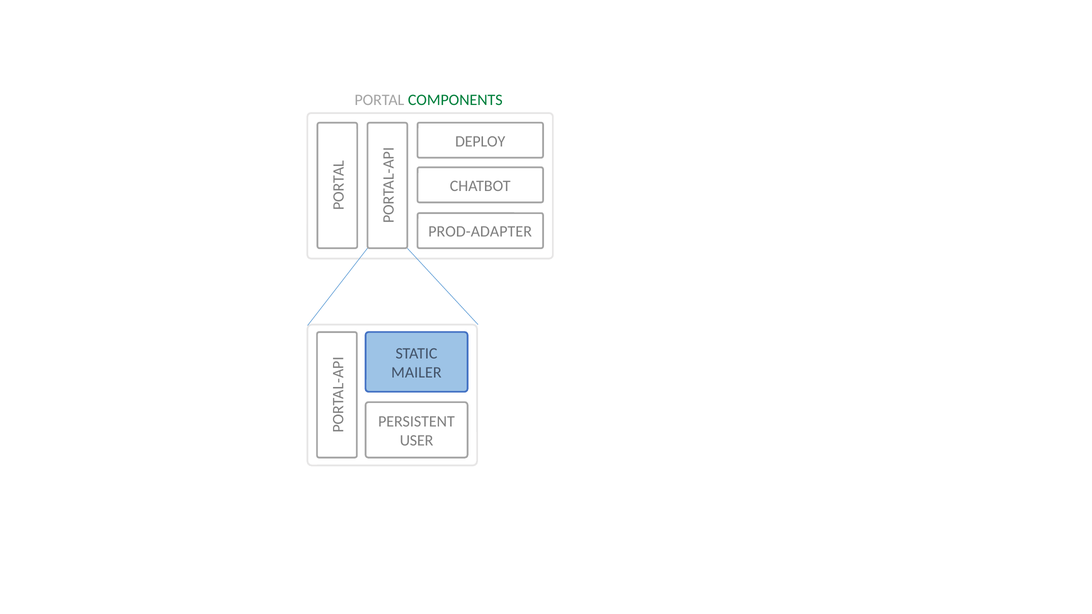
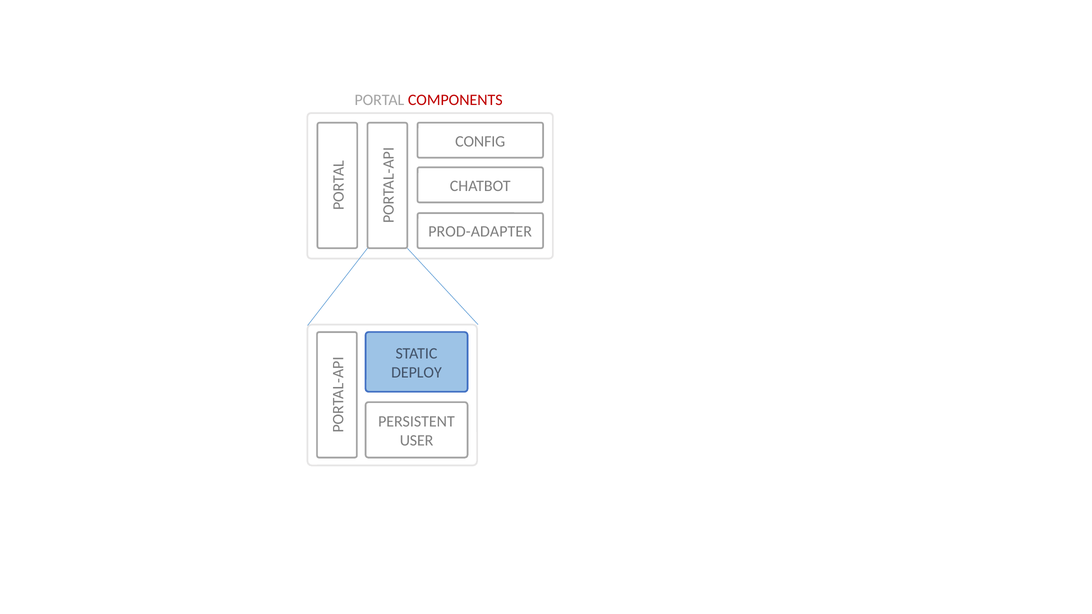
COMPONENTS colour: green -> red
DEPLOY: DEPLOY -> CONFIG
MAILER: MAILER -> DEPLOY
